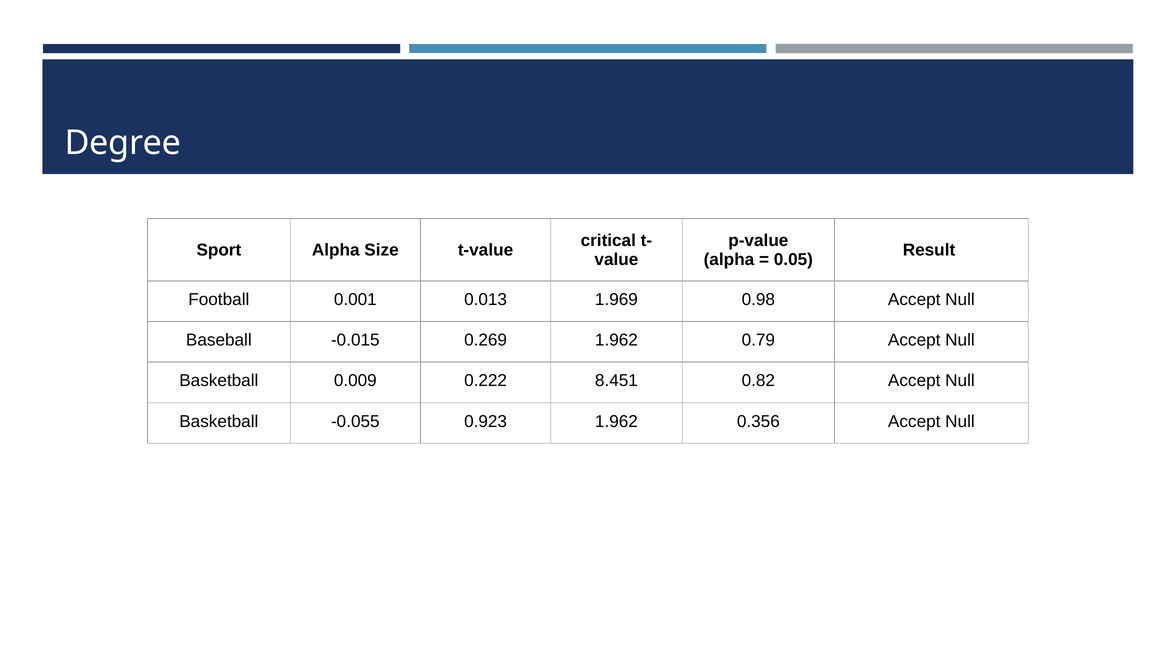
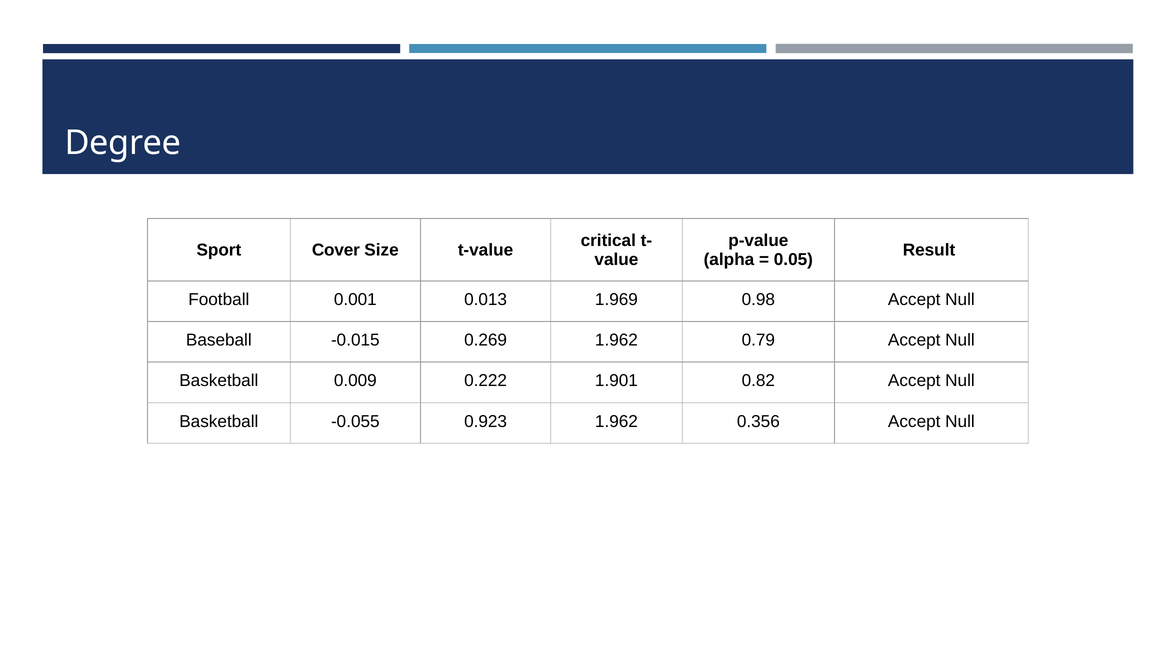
Sport Alpha: Alpha -> Cover
8.451: 8.451 -> 1.901
